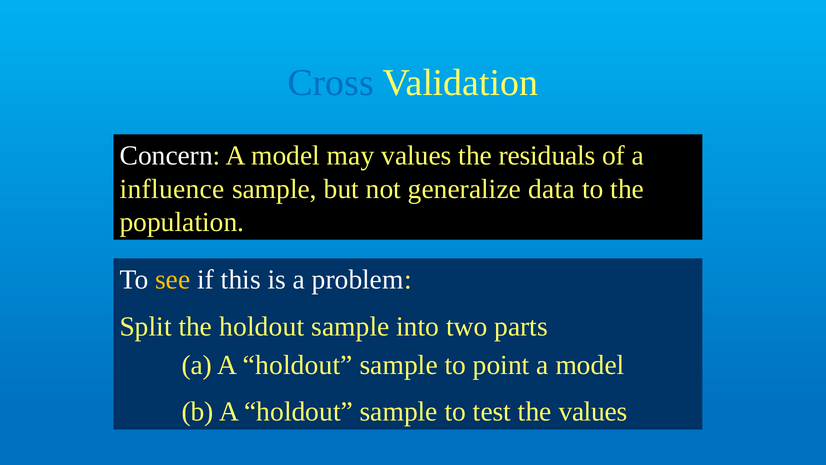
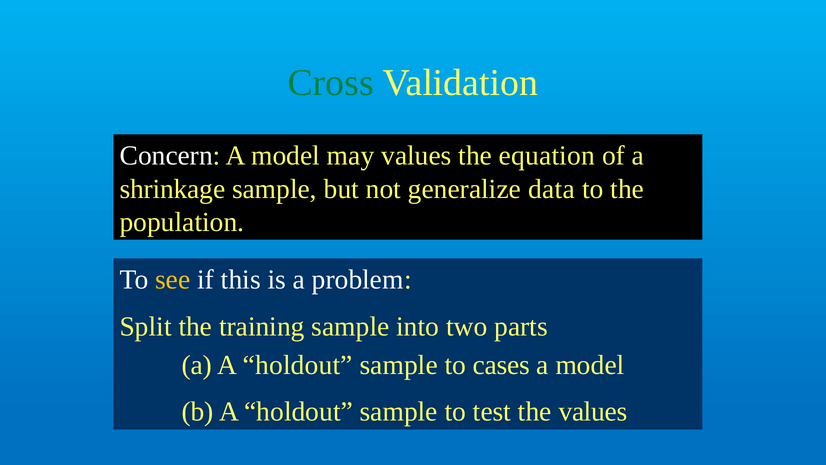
Cross colour: blue -> green
residuals: residuals -> equation
influence: influence -> shrinkage
the holdout: holdout -> training
point: point -> cases
